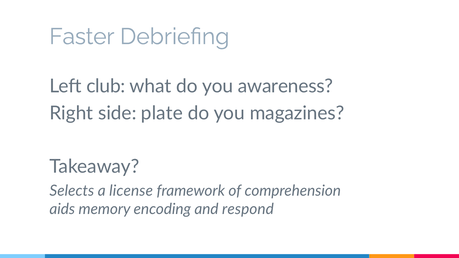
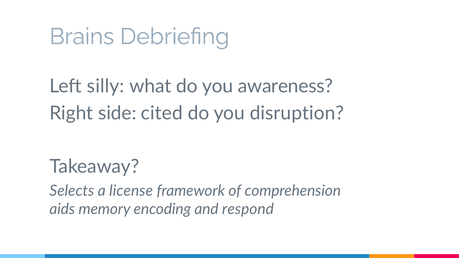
Faster: Faster -> Brains
club: club -> silly
plate: plate -> cited
magazines: magazines -> disruption
